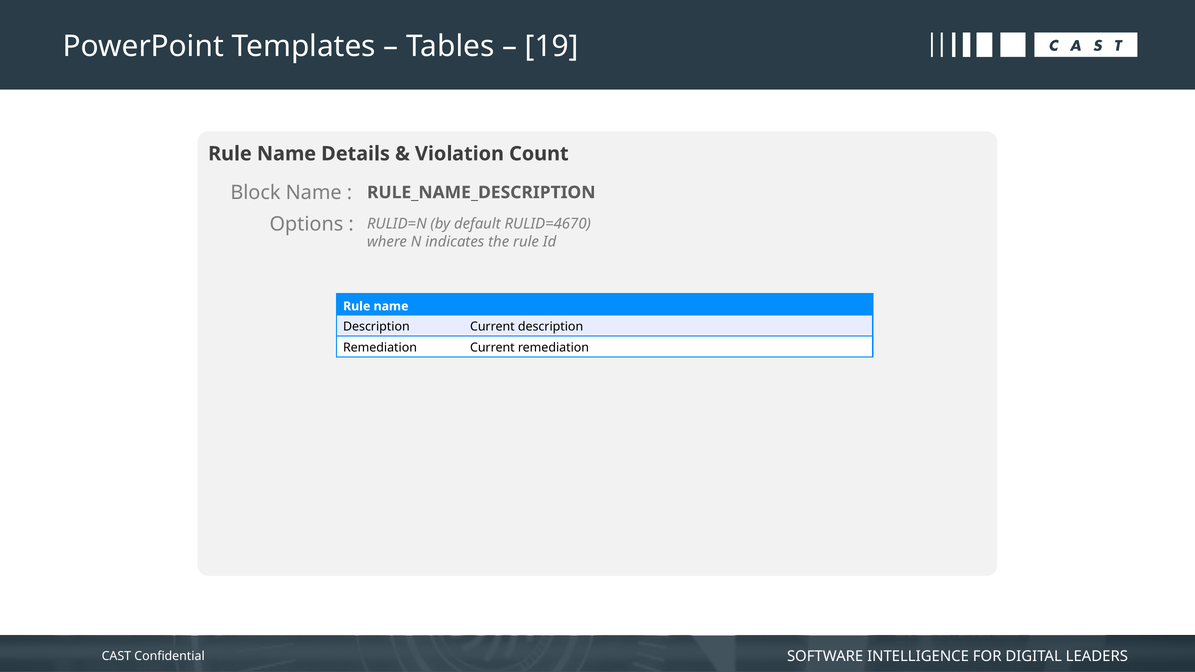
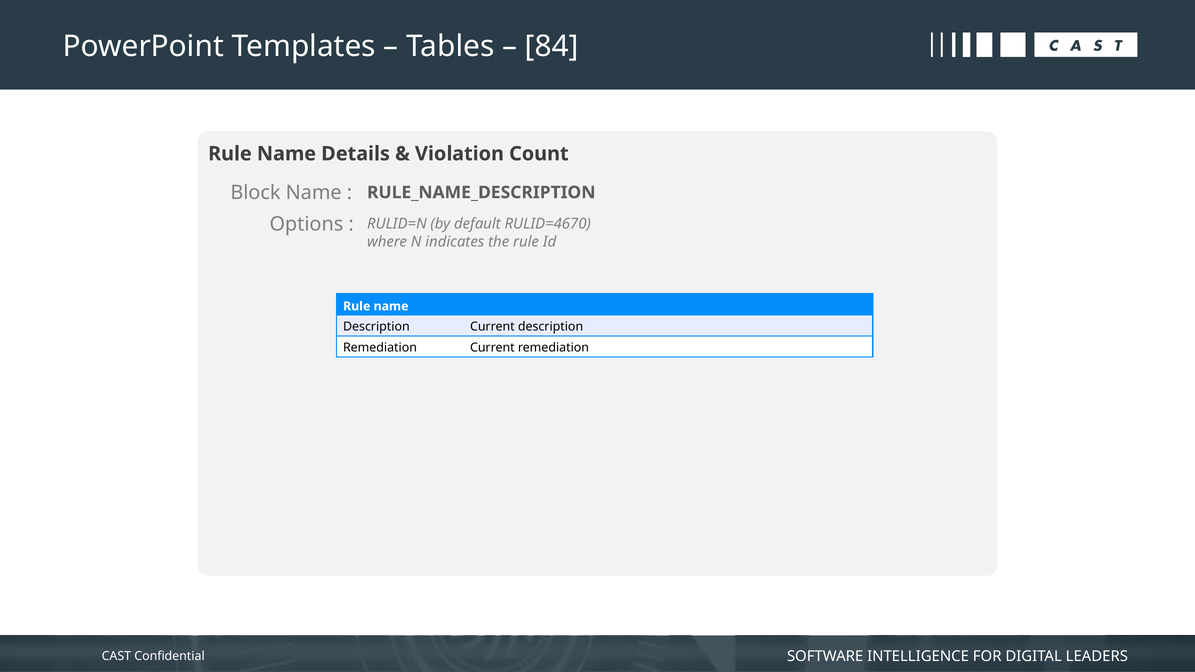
19: 19 -> 84
